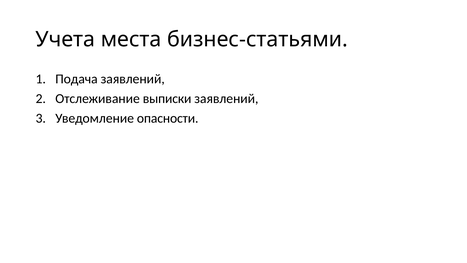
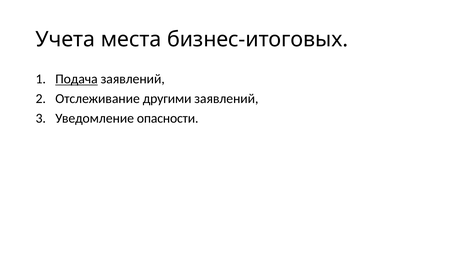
бизнес-статьями: бизнес-статьями -> бизнес-итоговых
Подача underline: none -> present
выписки: выписки -> другими
